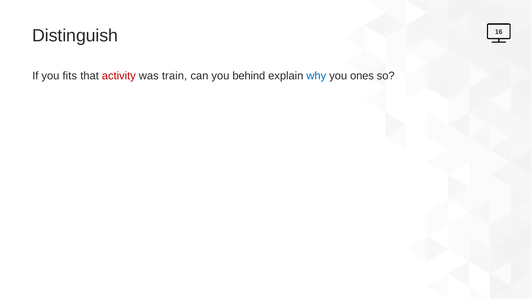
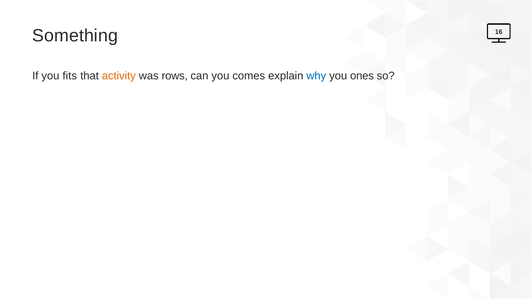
Distinguish: Distinguish -> Something
activity colour: red -> orange
train: train -> rows
behind: behind -> comes
